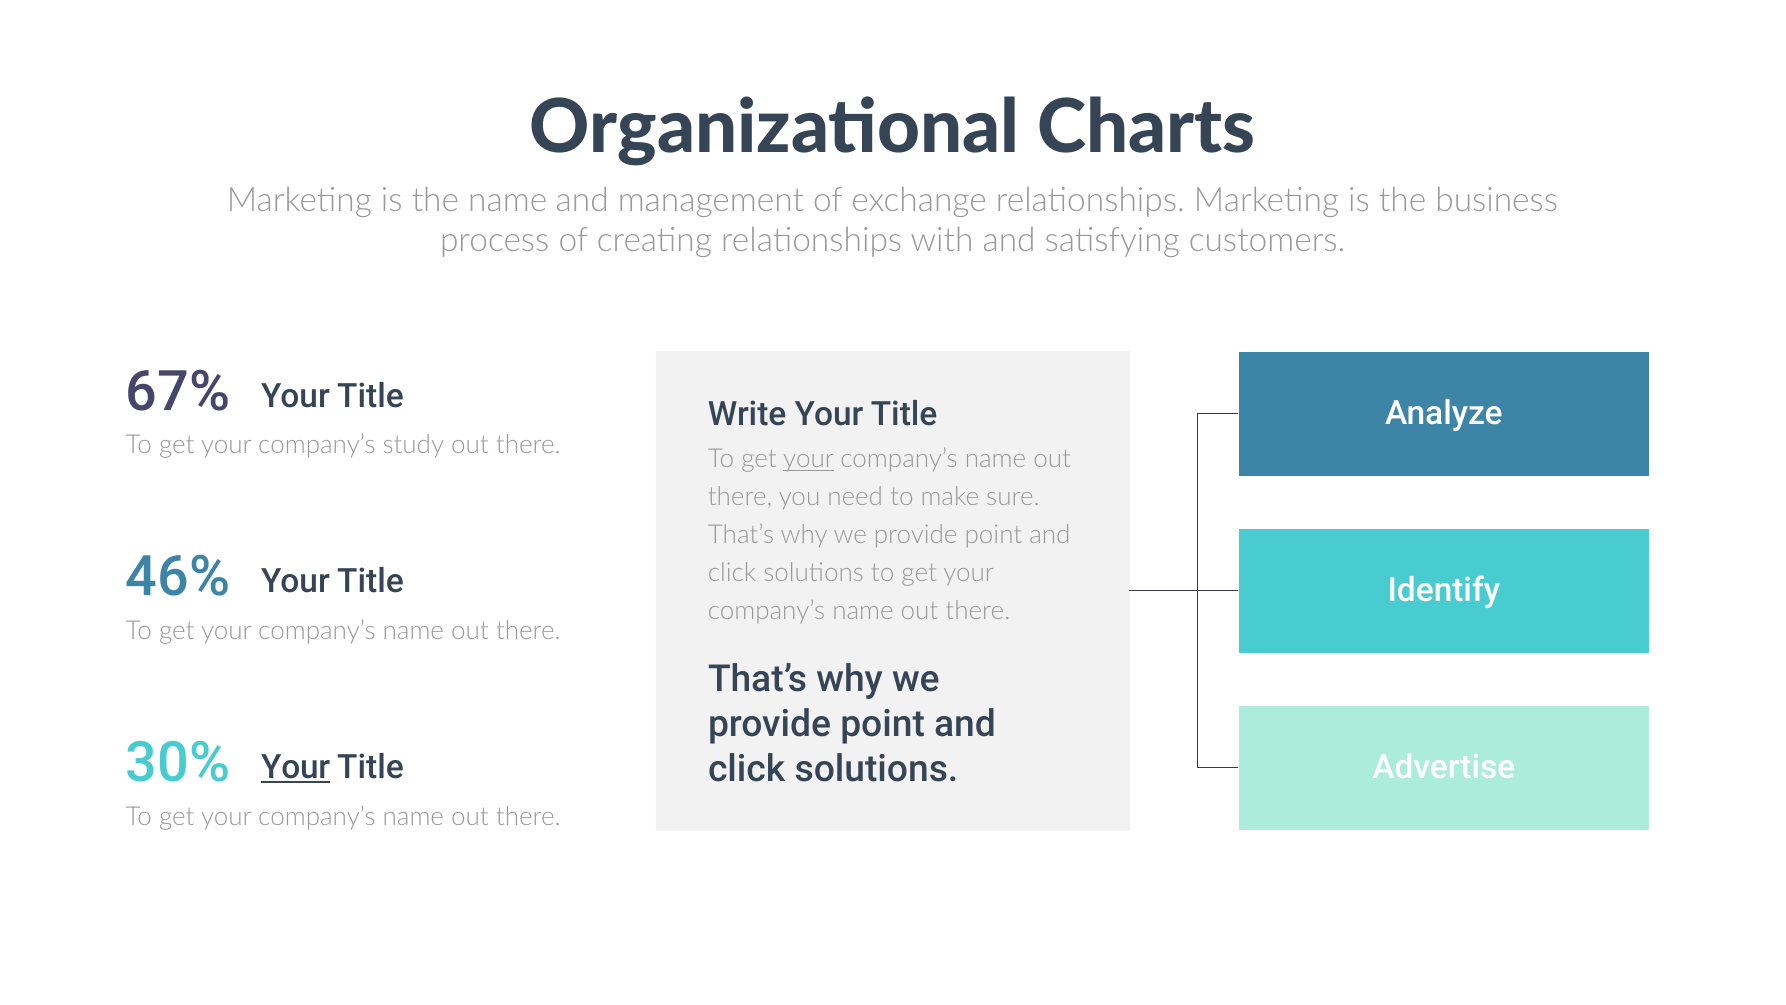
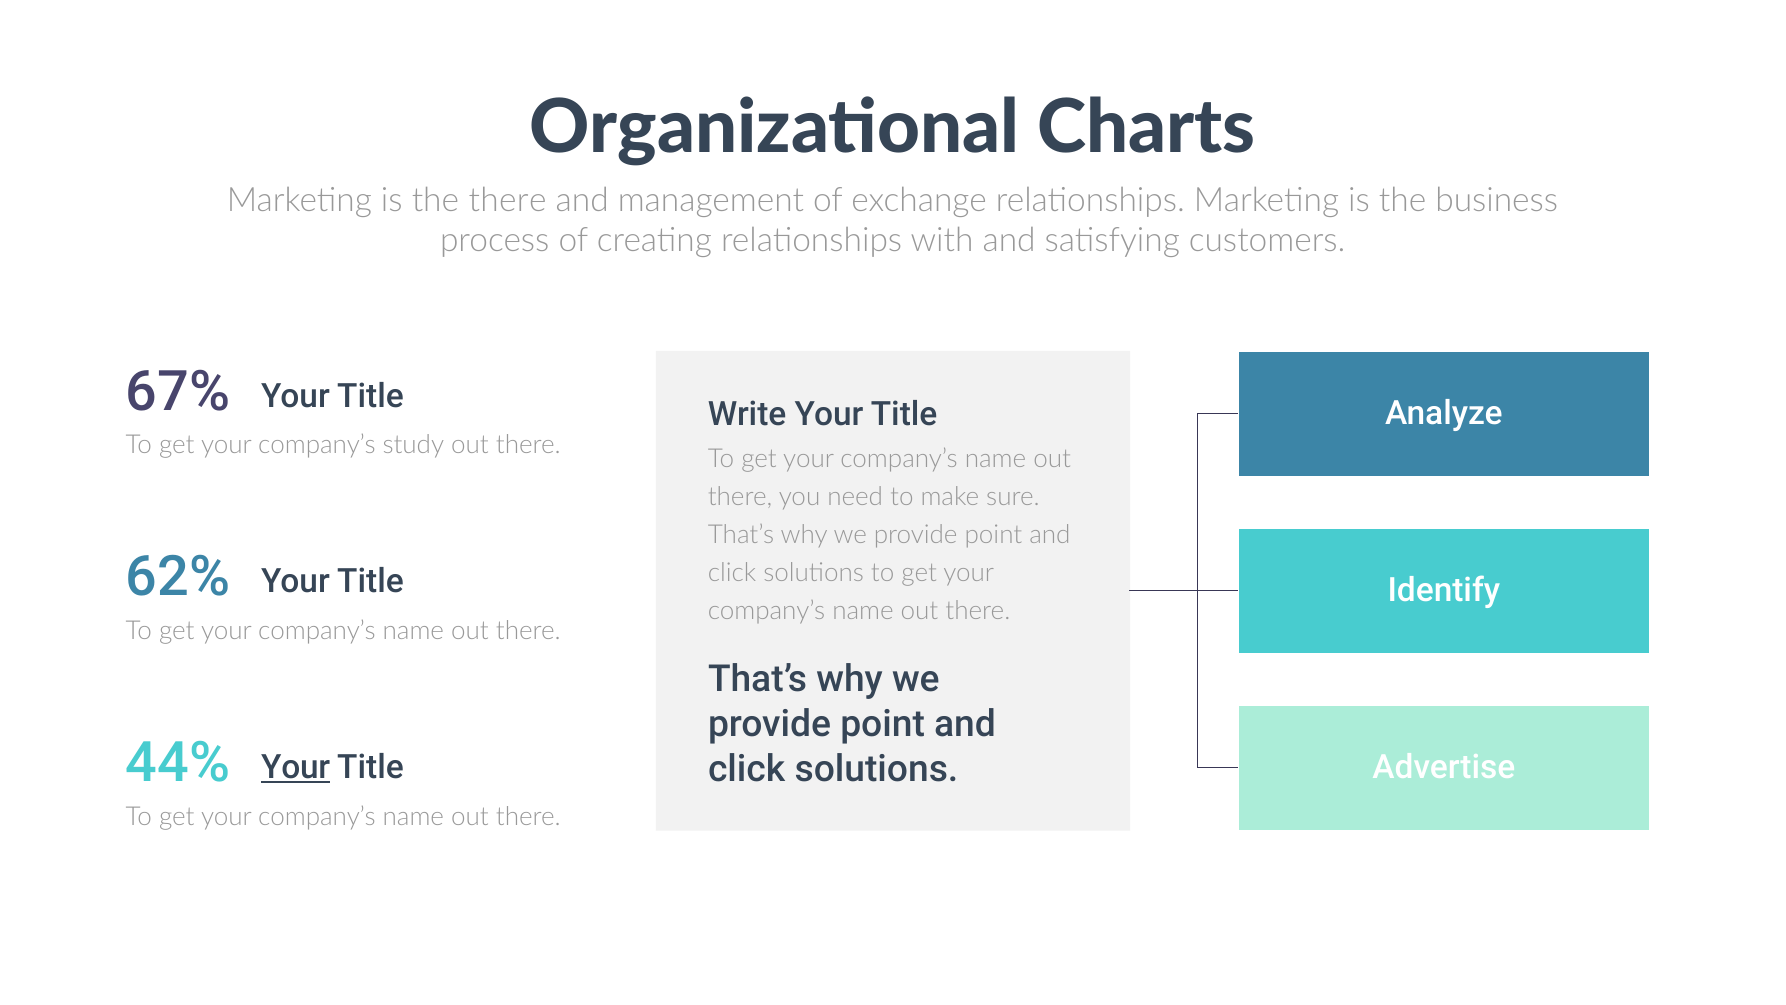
the name: name -> there
your at (809, 459) underline: present -> none
46%: 46% -> 62%
30%: 30% -> 44%
